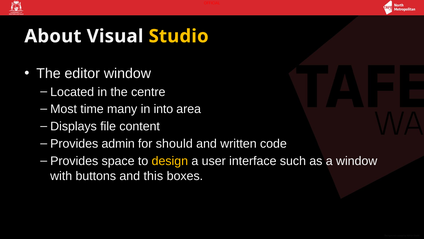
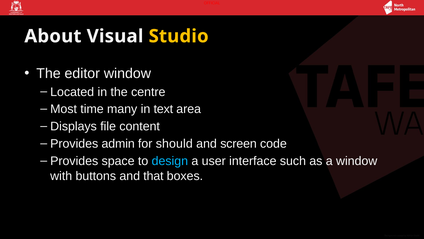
into: into -> text
written: written -> screen
design colour: yellow -> light blue
this: this -> that
